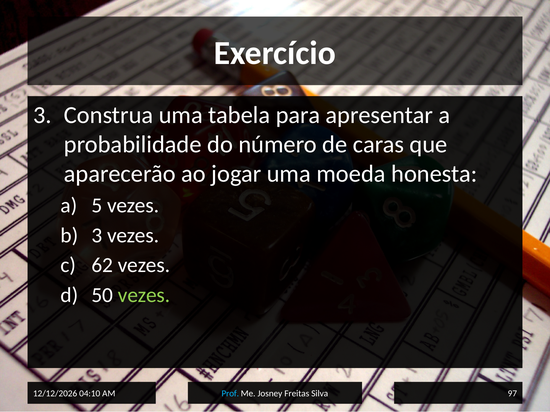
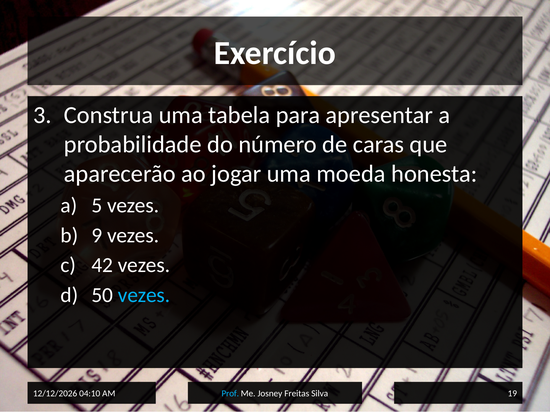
3 at (97, 236): 3 -> 9
62: 62 -> 42
vezes at (144, 296) colour: light green -> light blue
97: 97 -> 19
